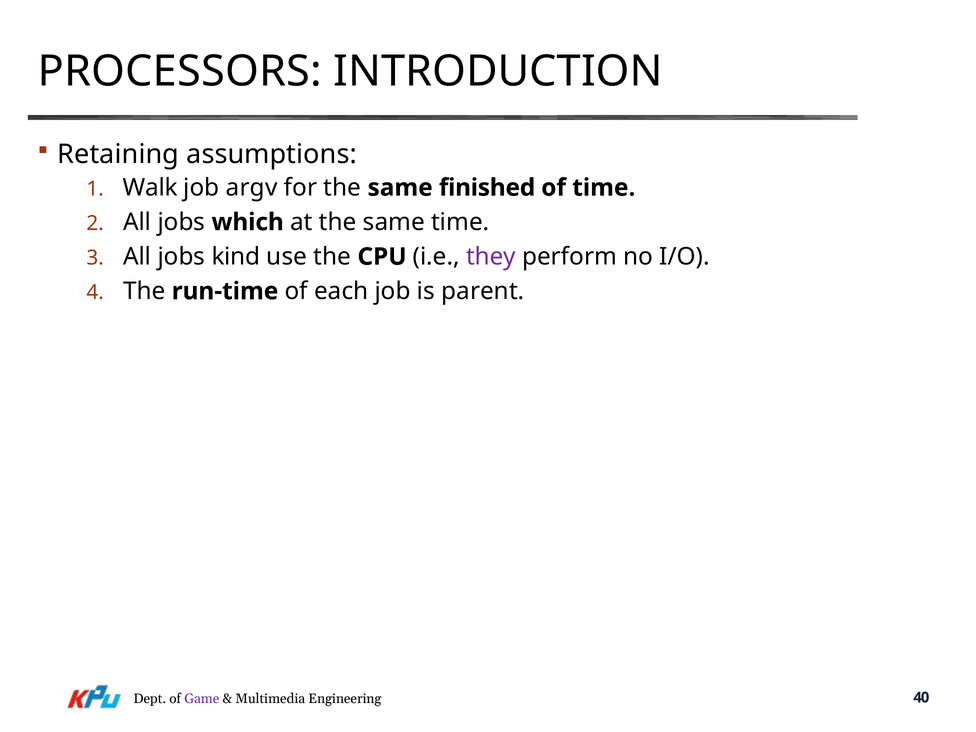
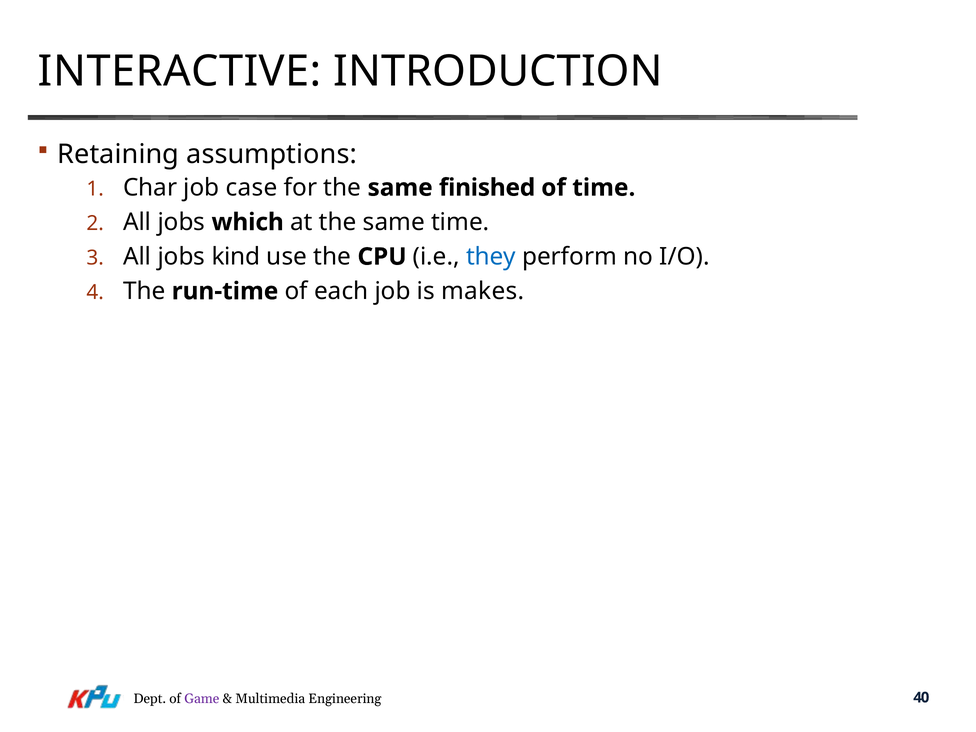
PROCESSORS: PROCESSORS -> INTERACTIVE
Walk: Walk -> Char
argv: argv -> case
they colour: purple -> blue
parent: parent -> makes
